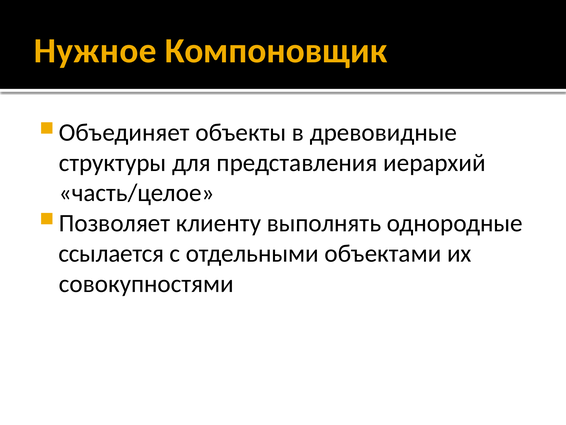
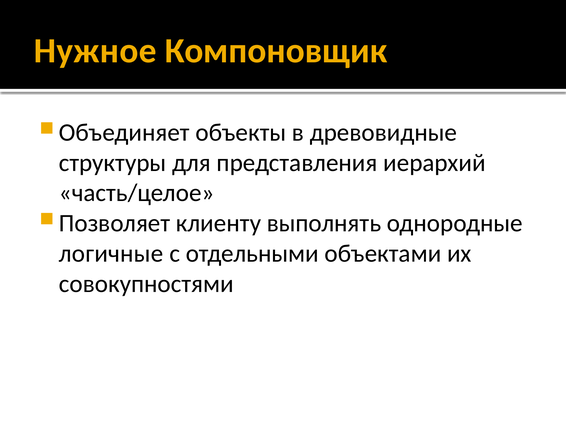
ссылается: ссылается -> логичные
